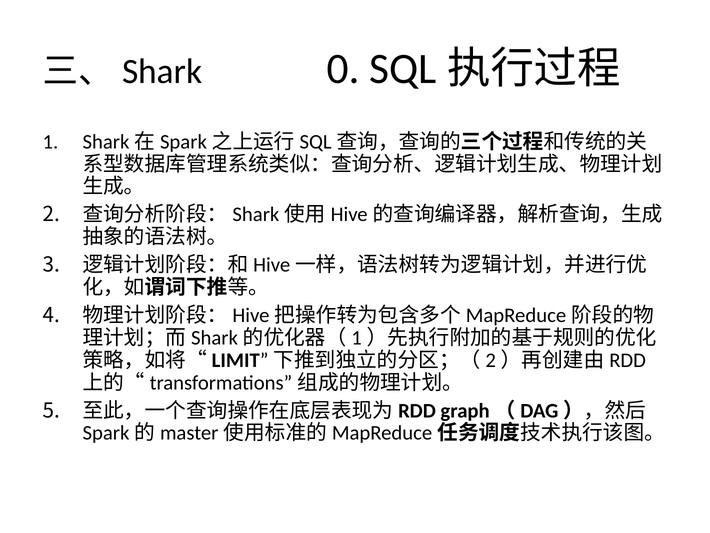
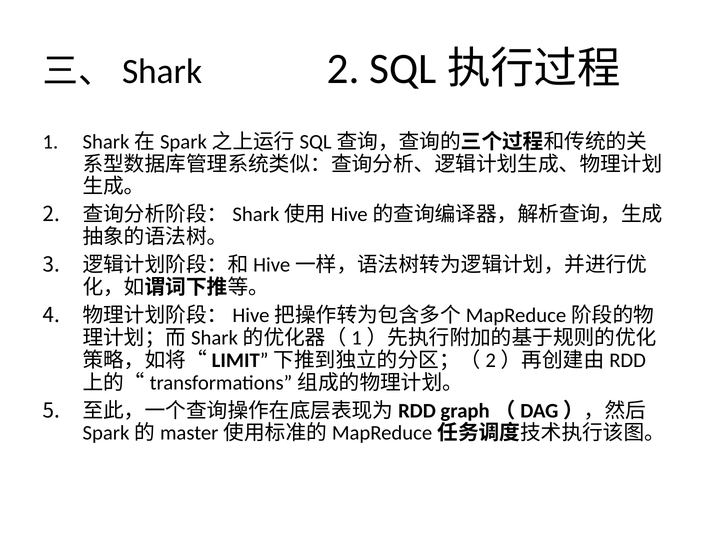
0 at (343, 69): 0 -> 2
